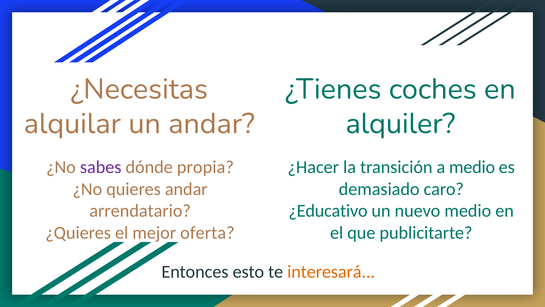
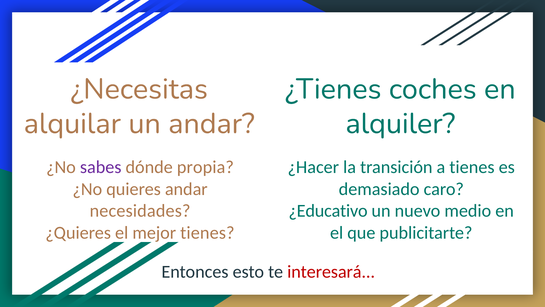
a medio: medio -> tienes
arrendatario: arrendatario -> necesidades
mejor oferta: oferta -> tienes
interesará colour: orange -> red
